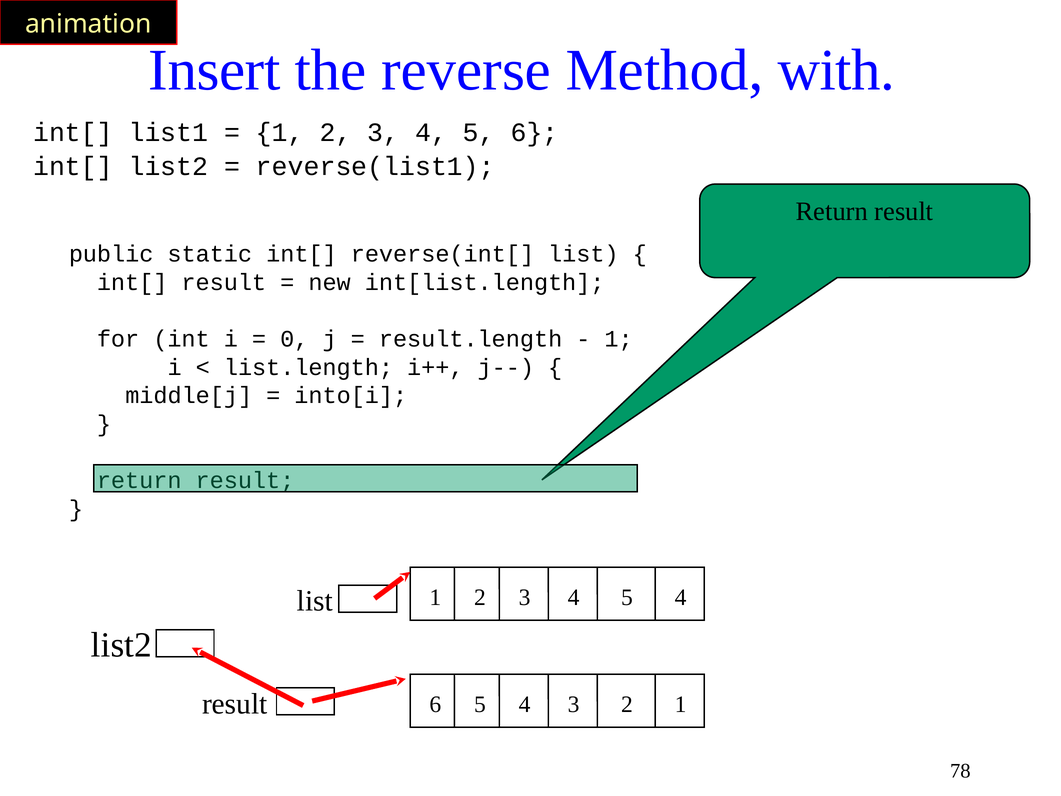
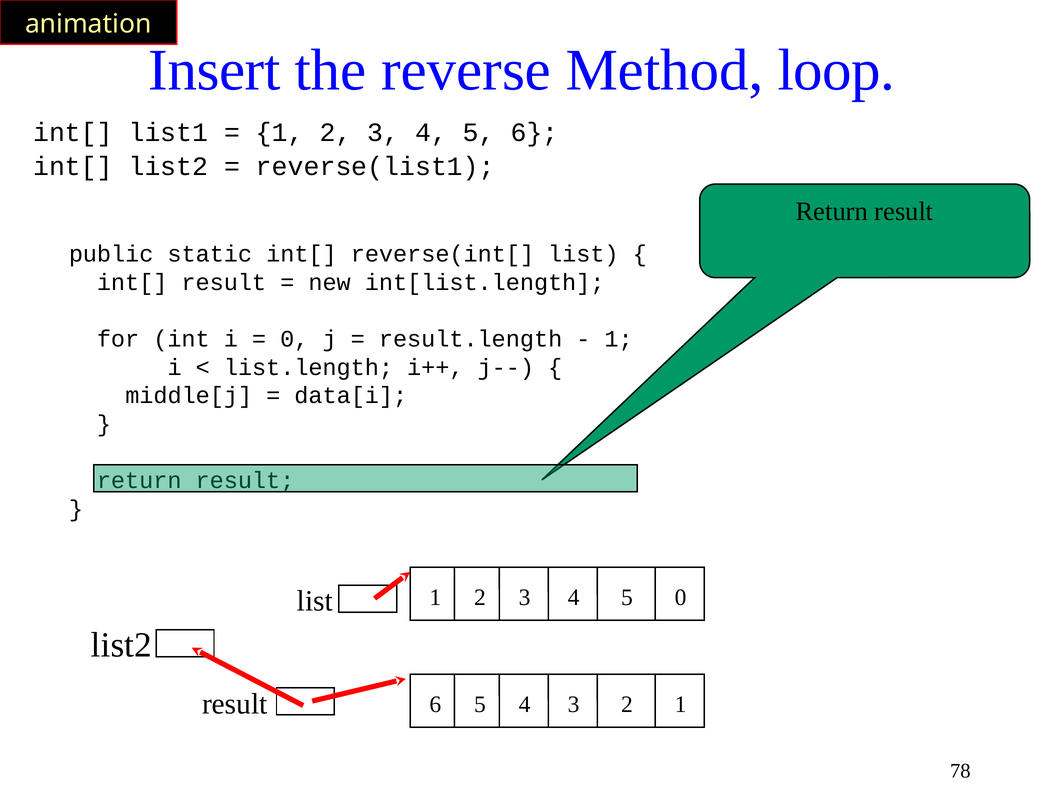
with: with -> loop
into[i: into[i -> data[i
4 5 4: 4 -> 0
